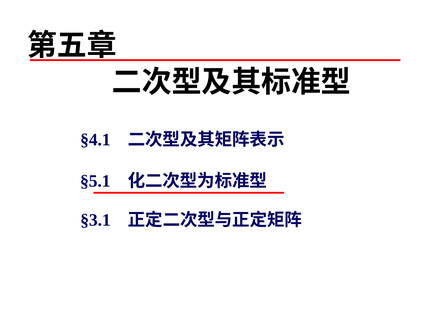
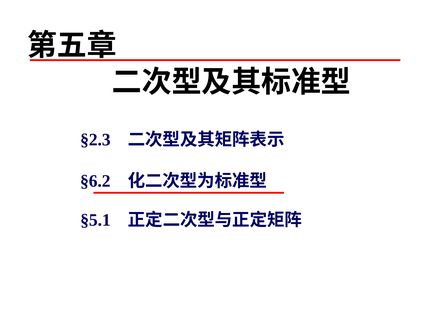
§4.1: §4.1 -> §2.3
§5.1: §5.1 -> §6.2
§3.1: §3.1 -> §5.1
